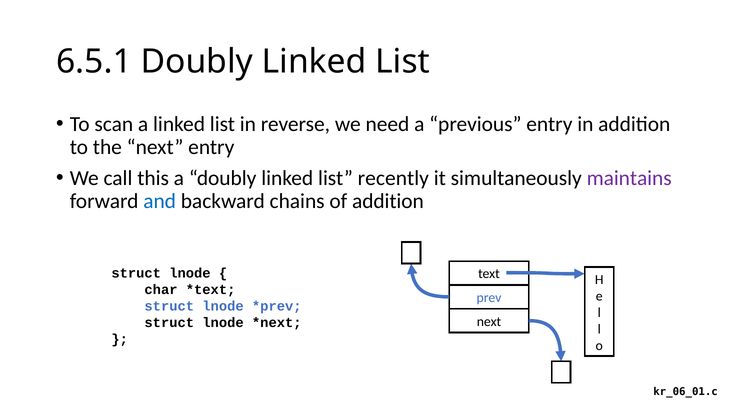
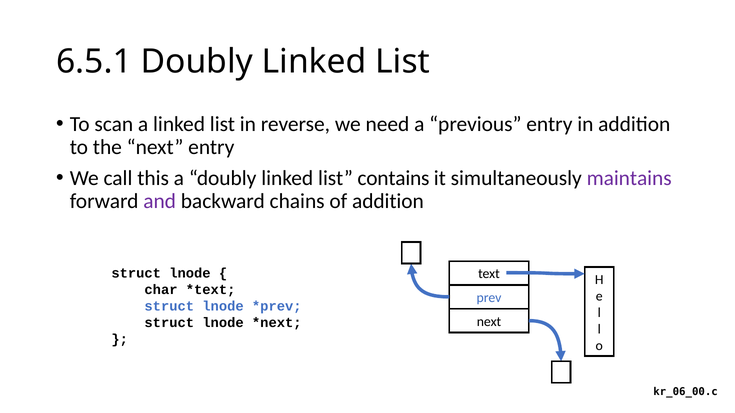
recently: recently -> contains
and colour: blue -> purple
kr_06_01.c: kr_06_01.c -> kr_06_00.c
